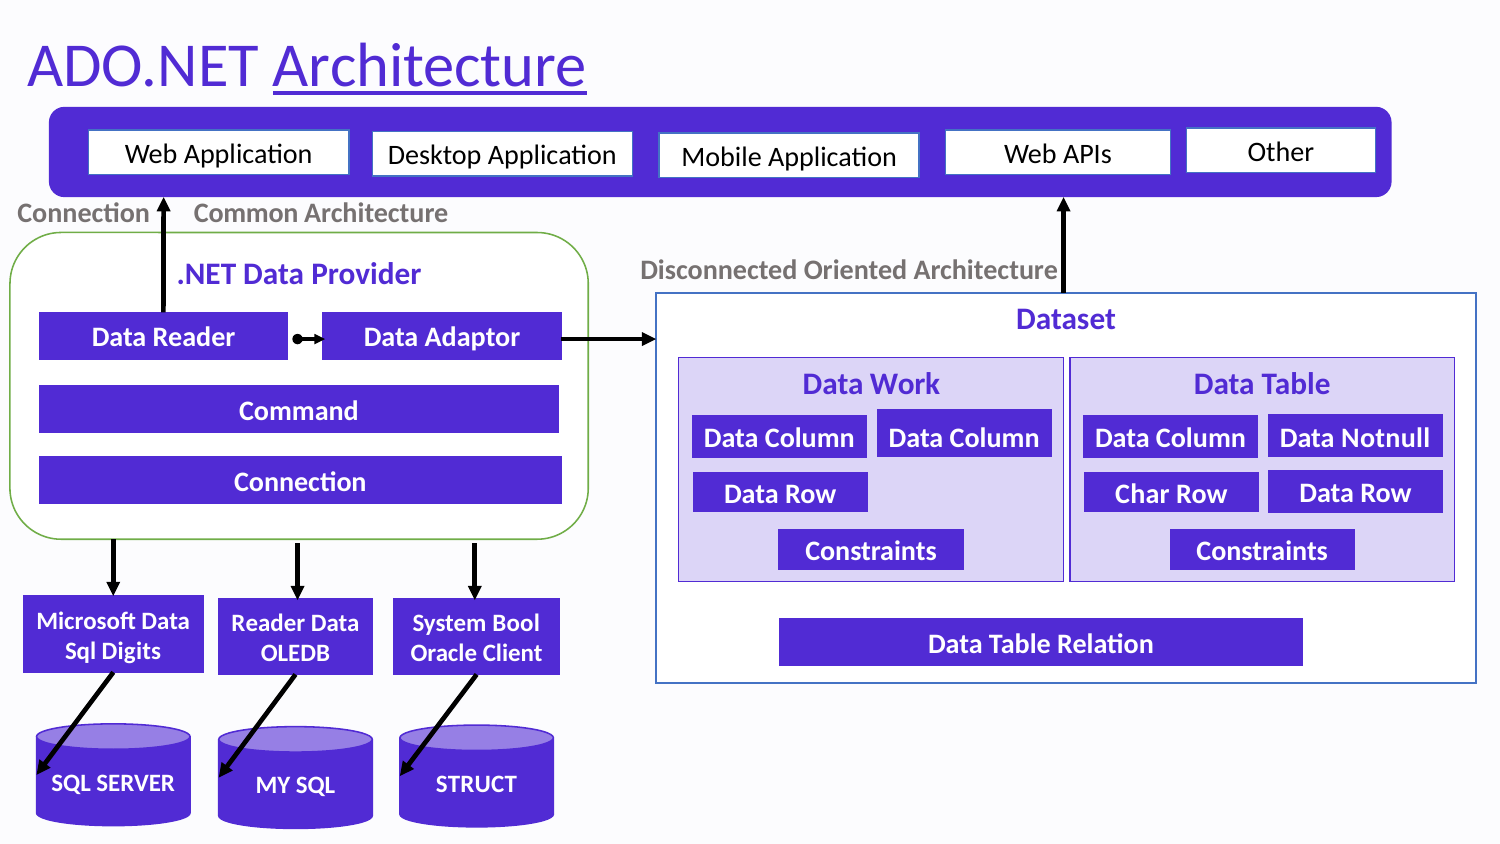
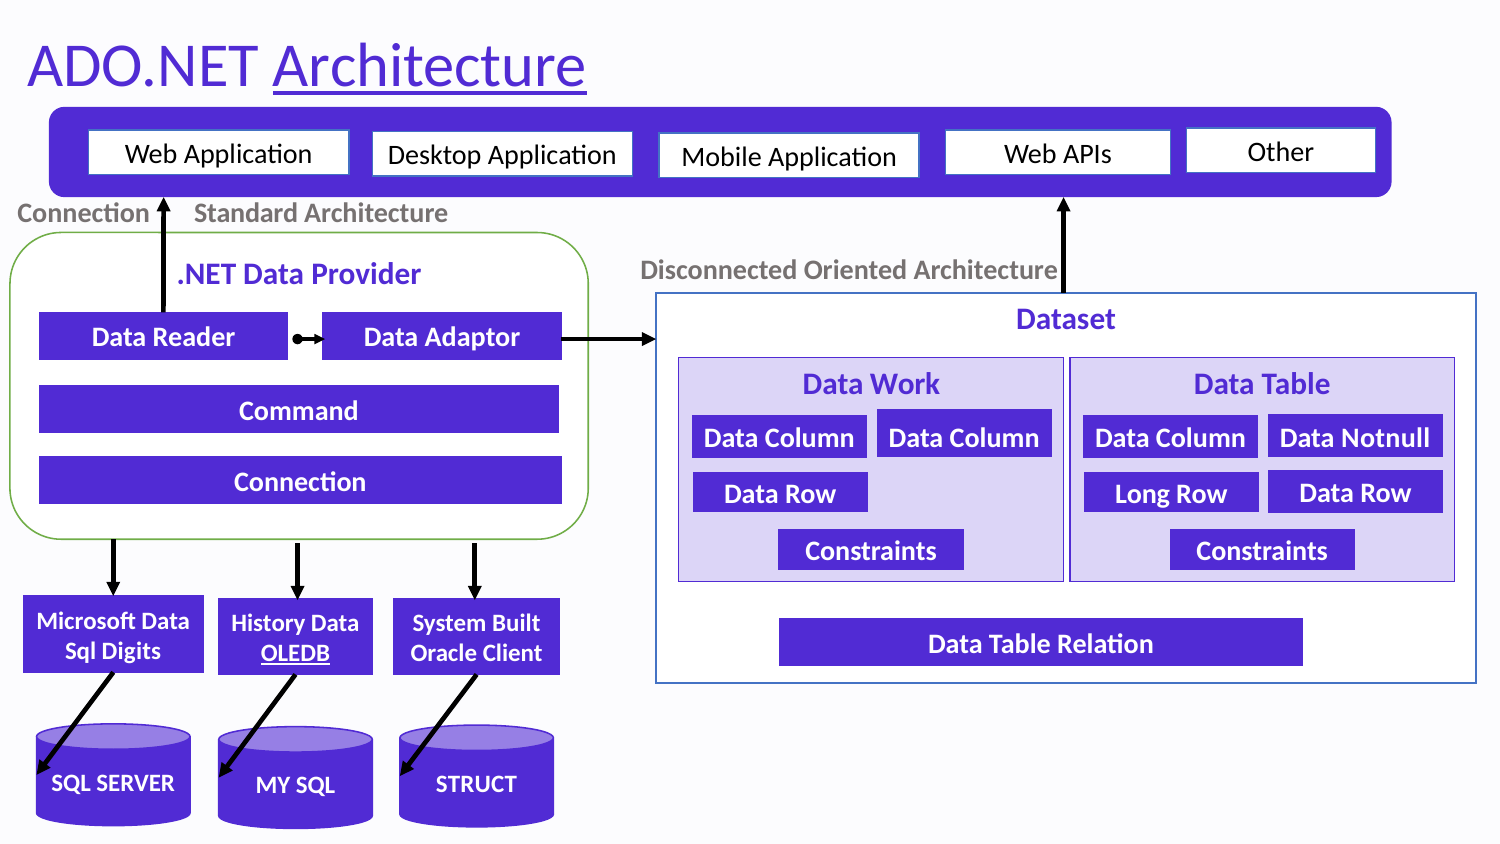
Common: Common -> Standard
Char: Char -> Long
Reader at (268, 623): Reader -> History
Bool: Bool -> Built
OLEDB underline: none -> present
